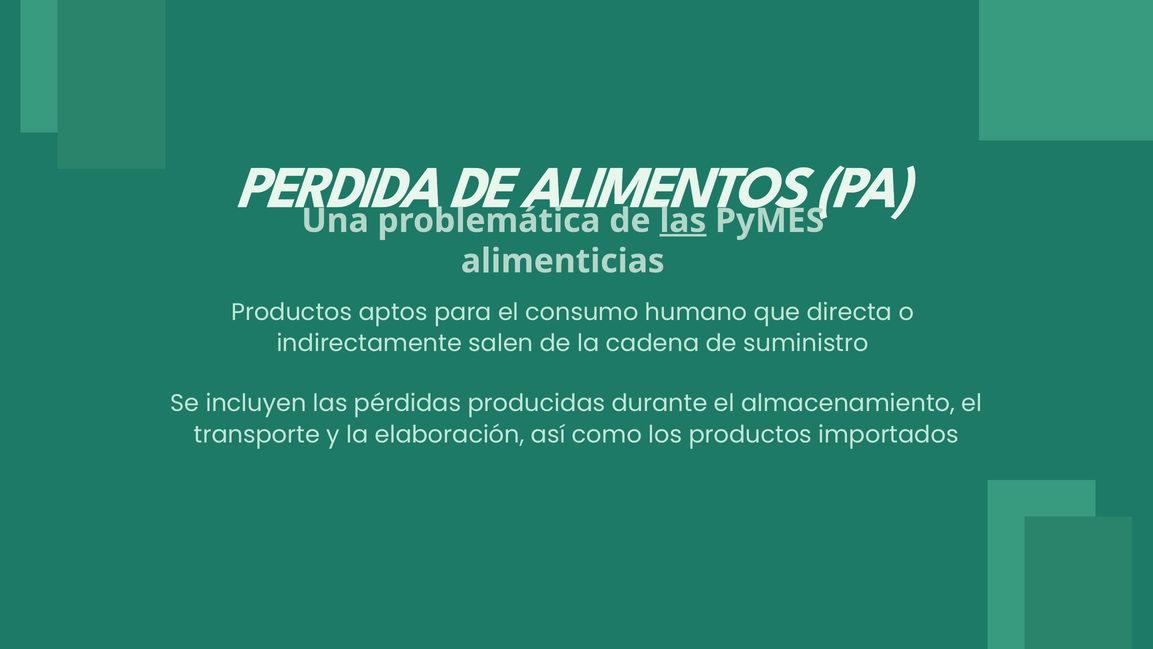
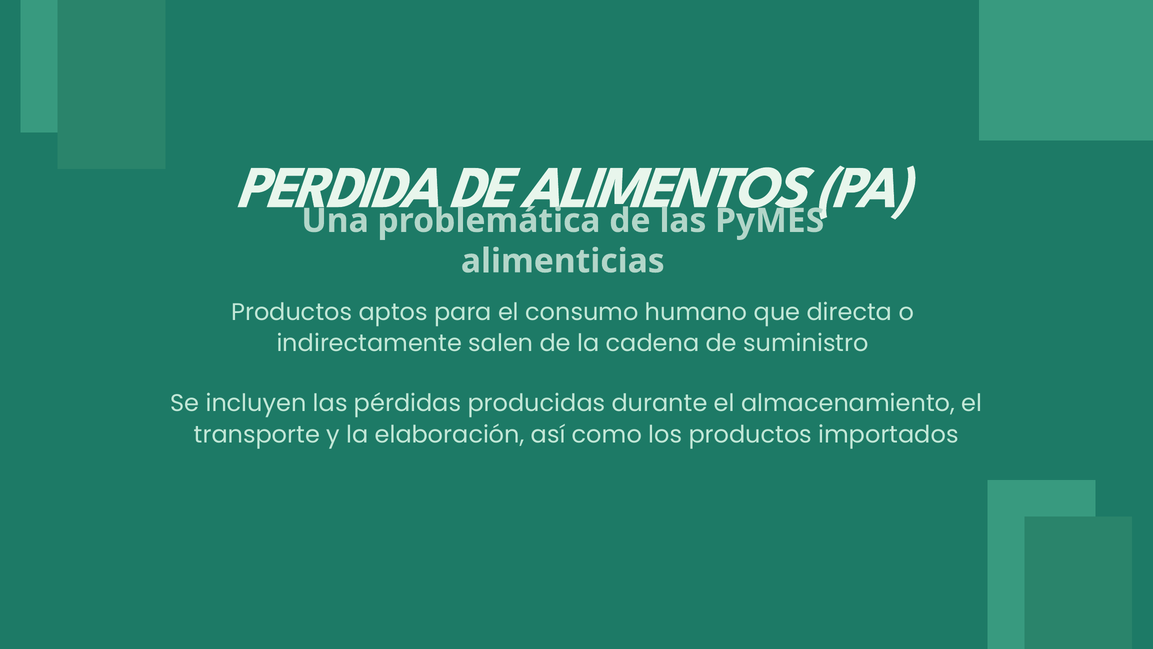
las at (683, 221) underline: present -> none
